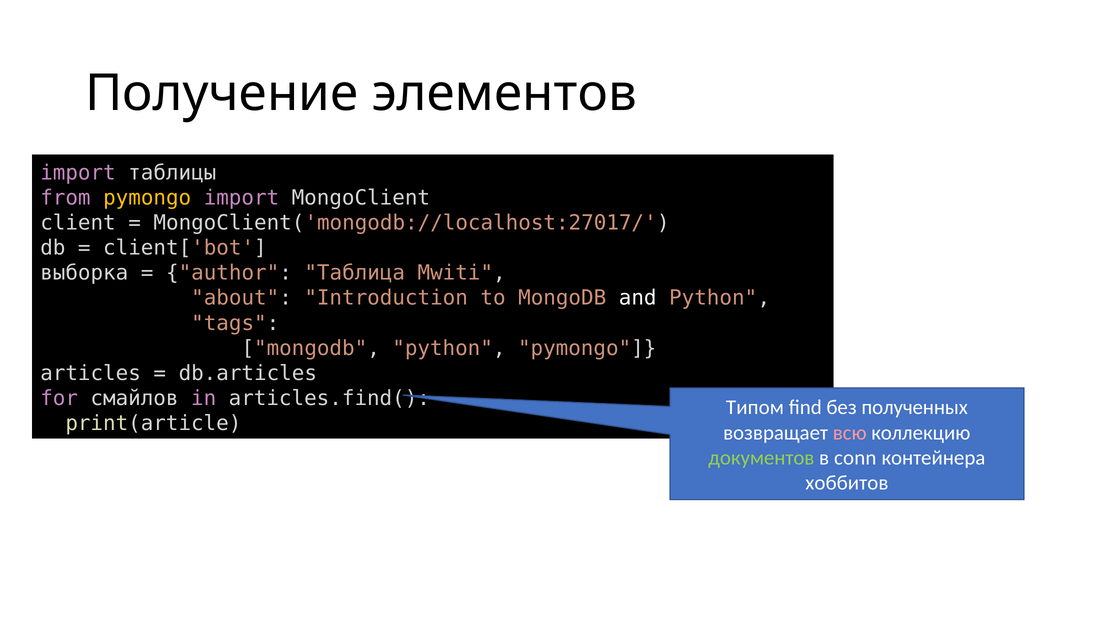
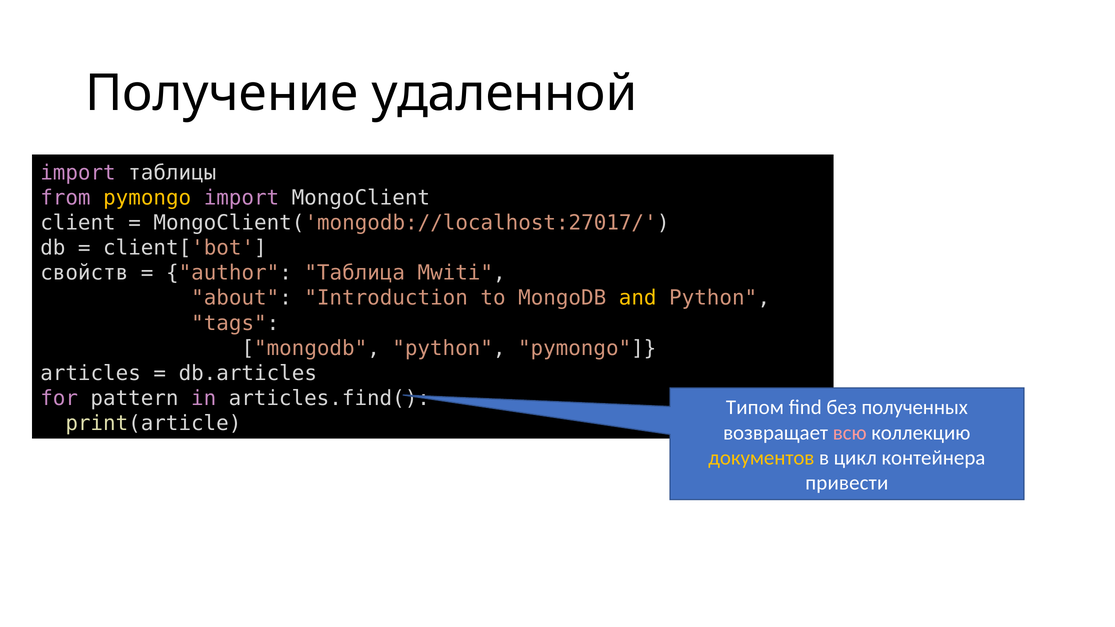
элементов: элементов -> удаленной
выборка: выборка -> свойств
and colour: white -> yellow
смайлов: смайлов -> pattern
документов colour: light green -> yellow
conn: conn -> цикл
хоббитов: хоббитов -> привести
